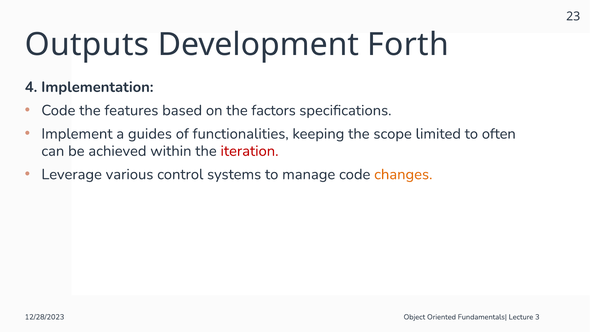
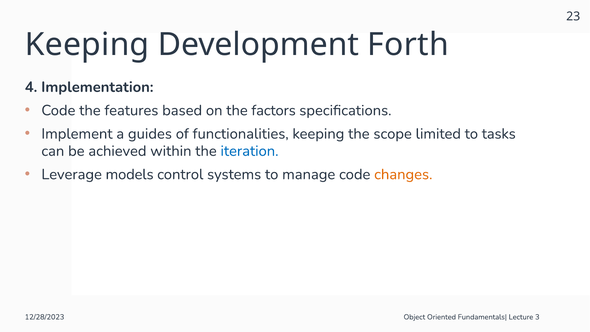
Outputs at (87, 45): Outputs -> Keeping
often: often -> tasks
iteration colour: red -> blue
various: various -> models
